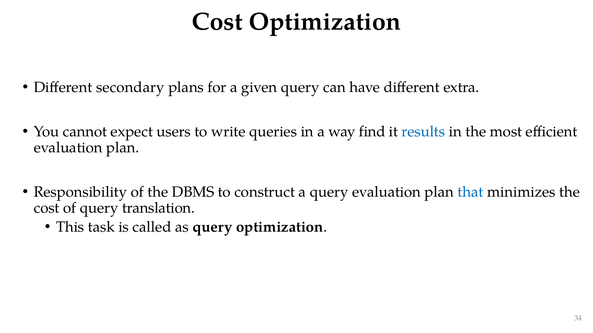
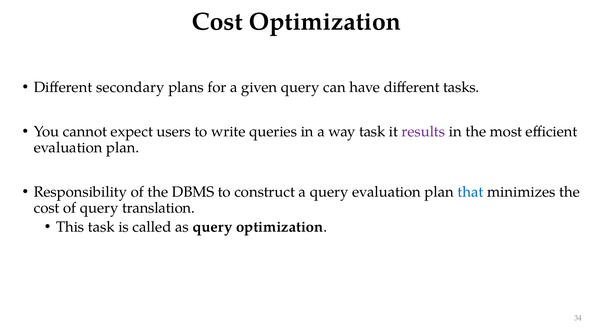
extra: extra -> tasks
way find: find -> task
results colour: blue -> purple
